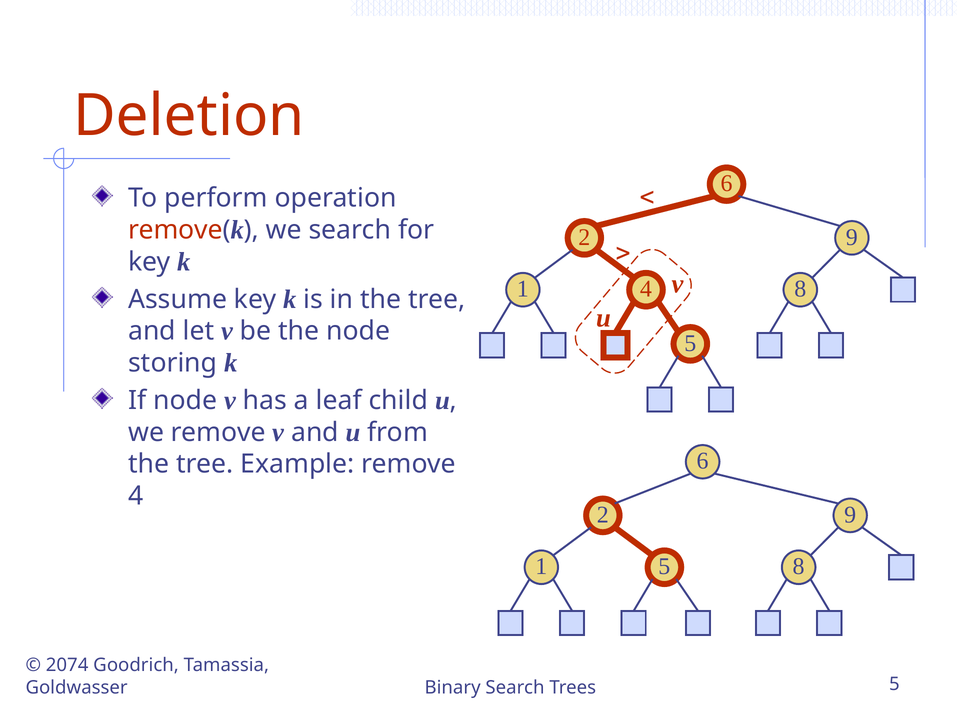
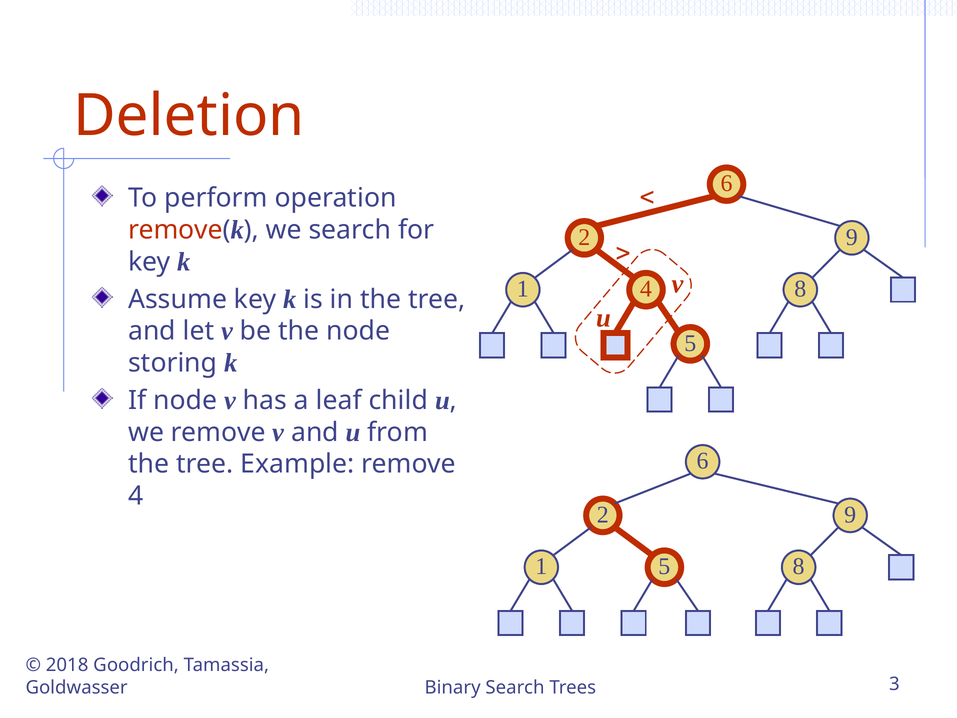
2074: 2074 -> 2018
Trees 5: 5 -> 3
